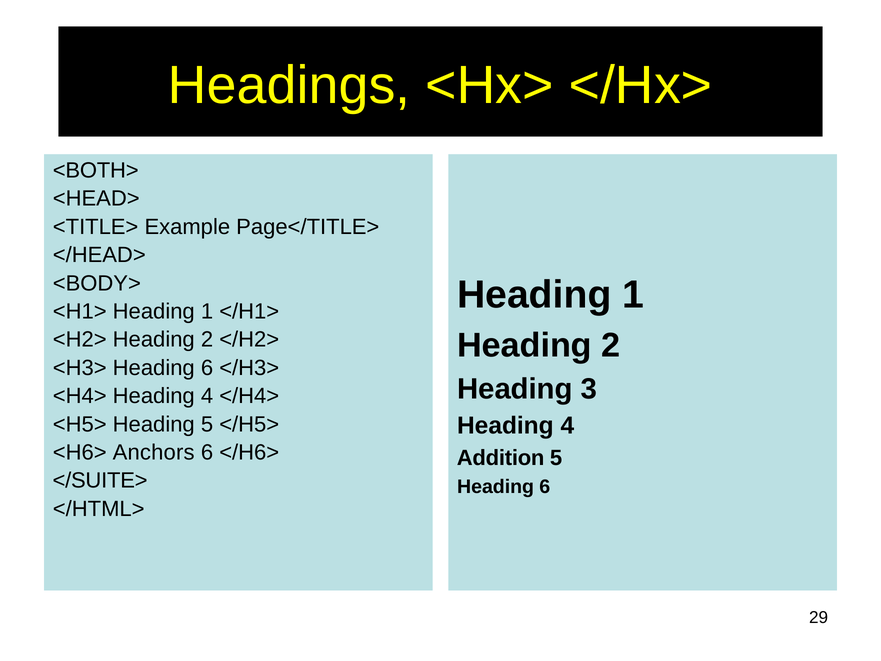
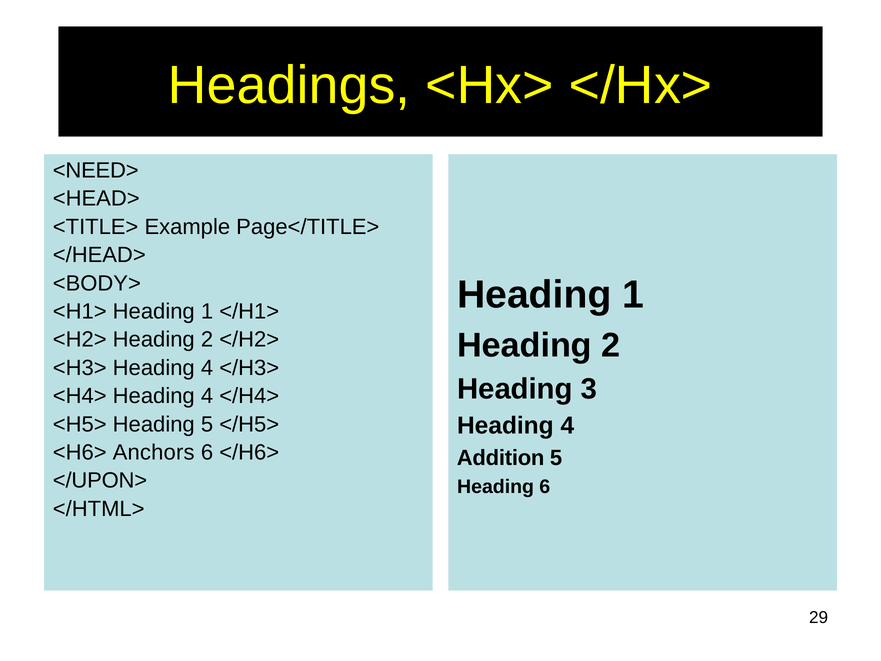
<BOTH>: <BOTH> -> <NEED>
<H3> Heading 6: 6 -> 4
</SUITE>: </SUITE> -> </UPON>
